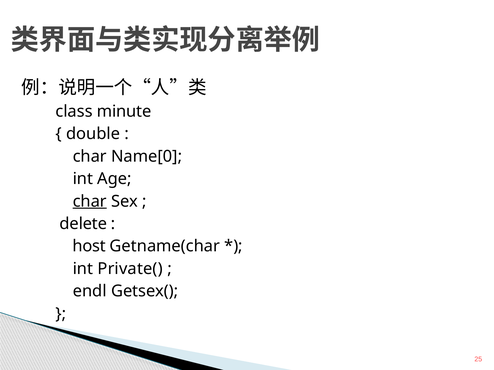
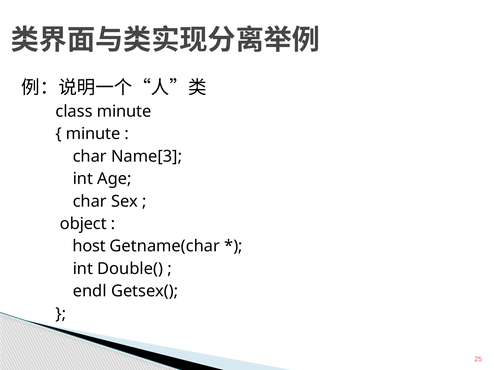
double at (93, 134): double -> minute
Name[0: Name[0 -> Name[3
char at (90, 202) underline: present -> none
delete: delete -> object
Private(: Private( -> Double(
